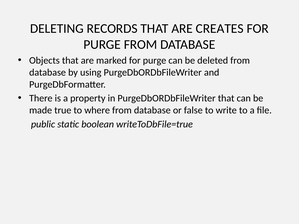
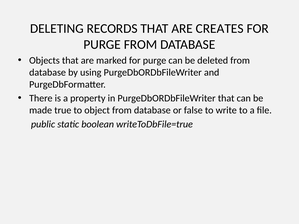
where: where -> object
